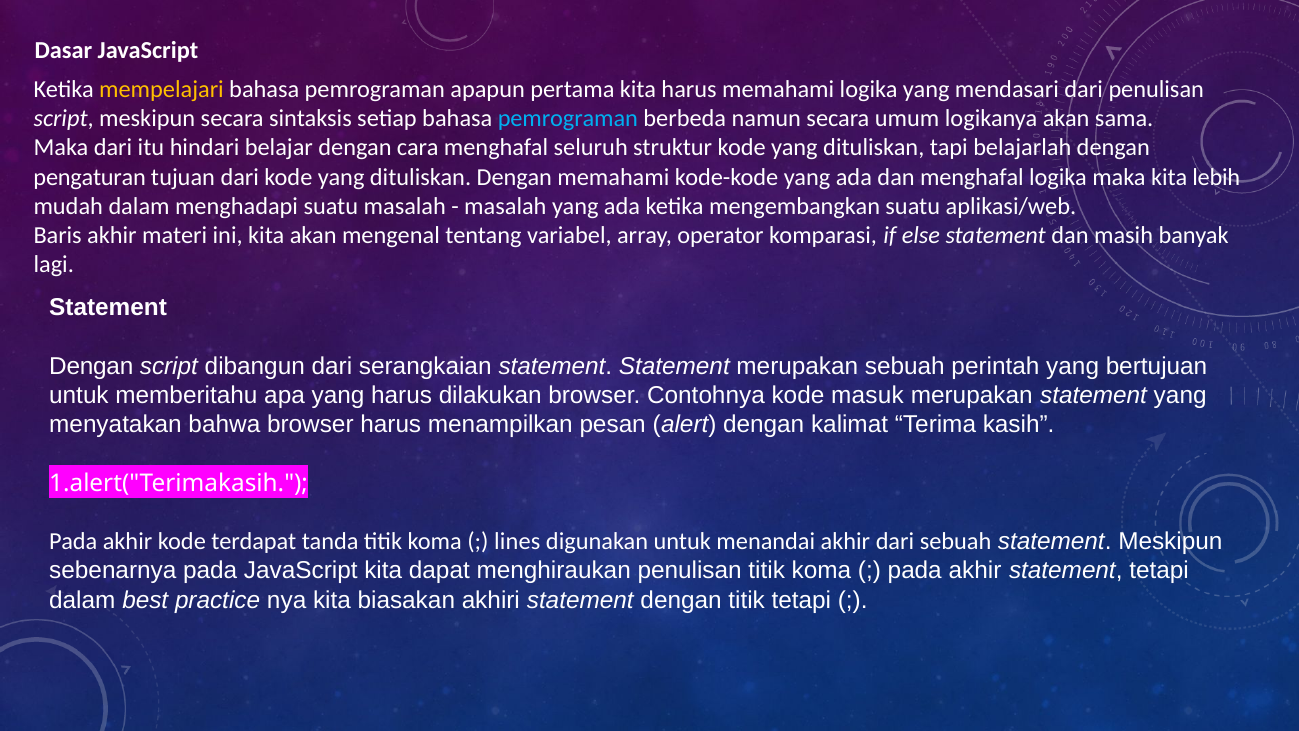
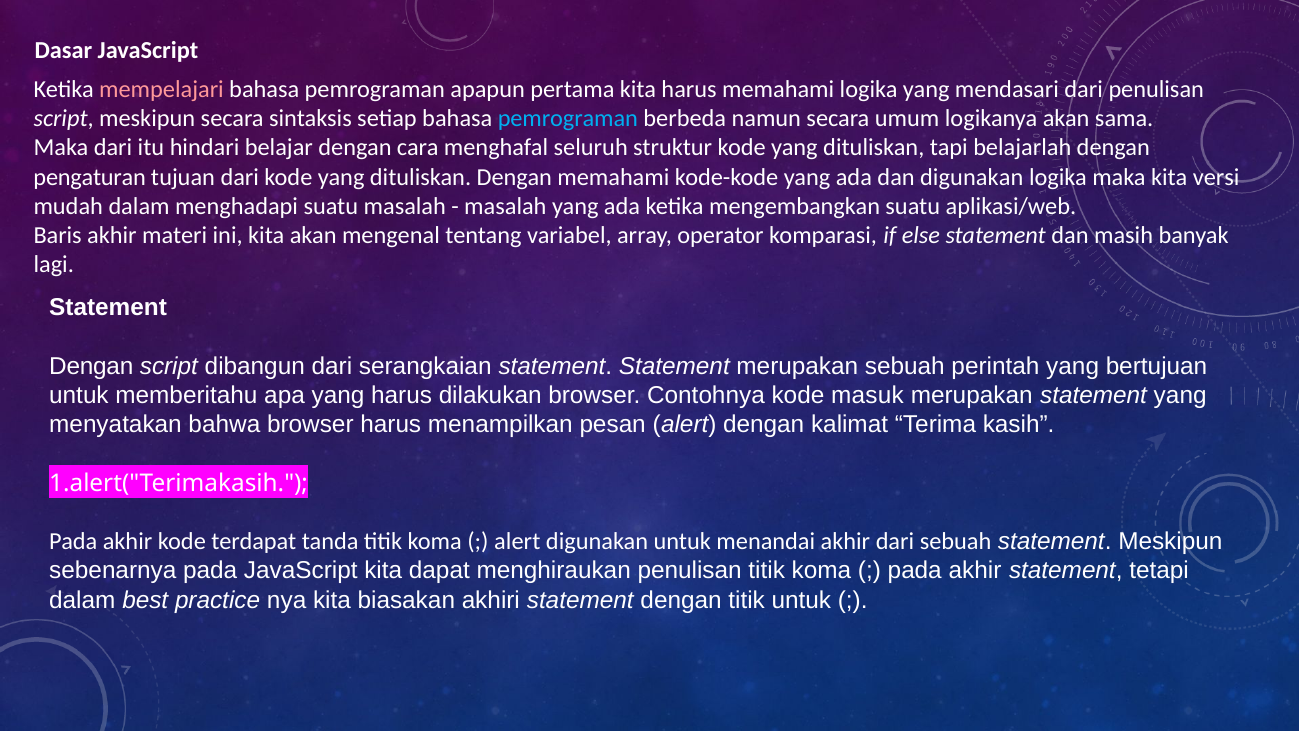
mempelajari colour: yellow -> pink
dan menghafal: menghafal -> digunakan
lebih: lebih -> versi
lines at (517, 541): lines -> alert
titik tetapi: tetapi -> untuk
